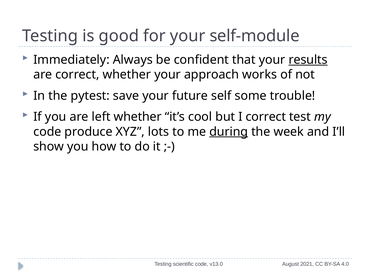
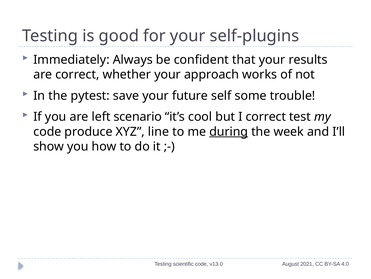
self-module: self-module -> self-plugins
results underline: present -> none
left whether: whether -> scenario
lots: lots -> line
